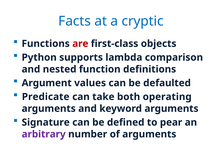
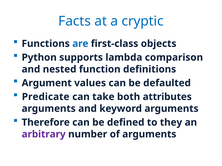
are colour: red -> blue
operating: operating -> attributes
Signature: Signature -> Therefore
pear: pear -> they
